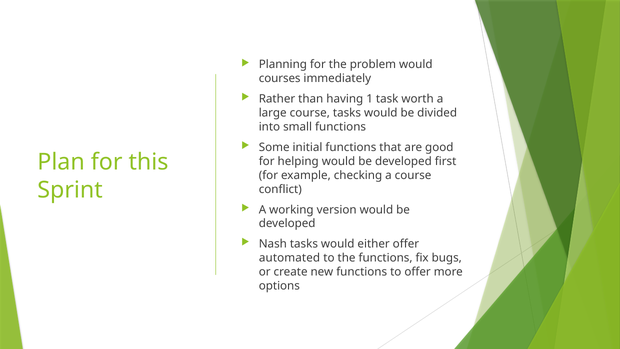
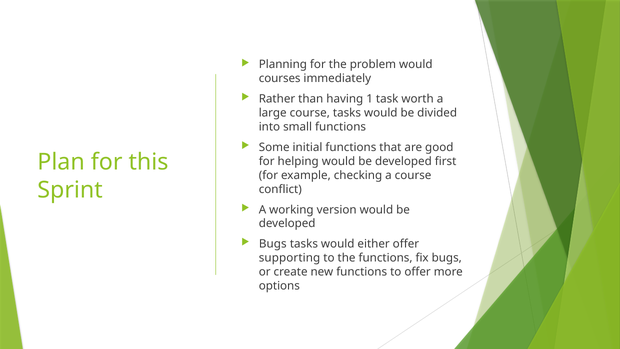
Nash at (273, 244): Nash -> Bugs
automated: automated -> supporting
